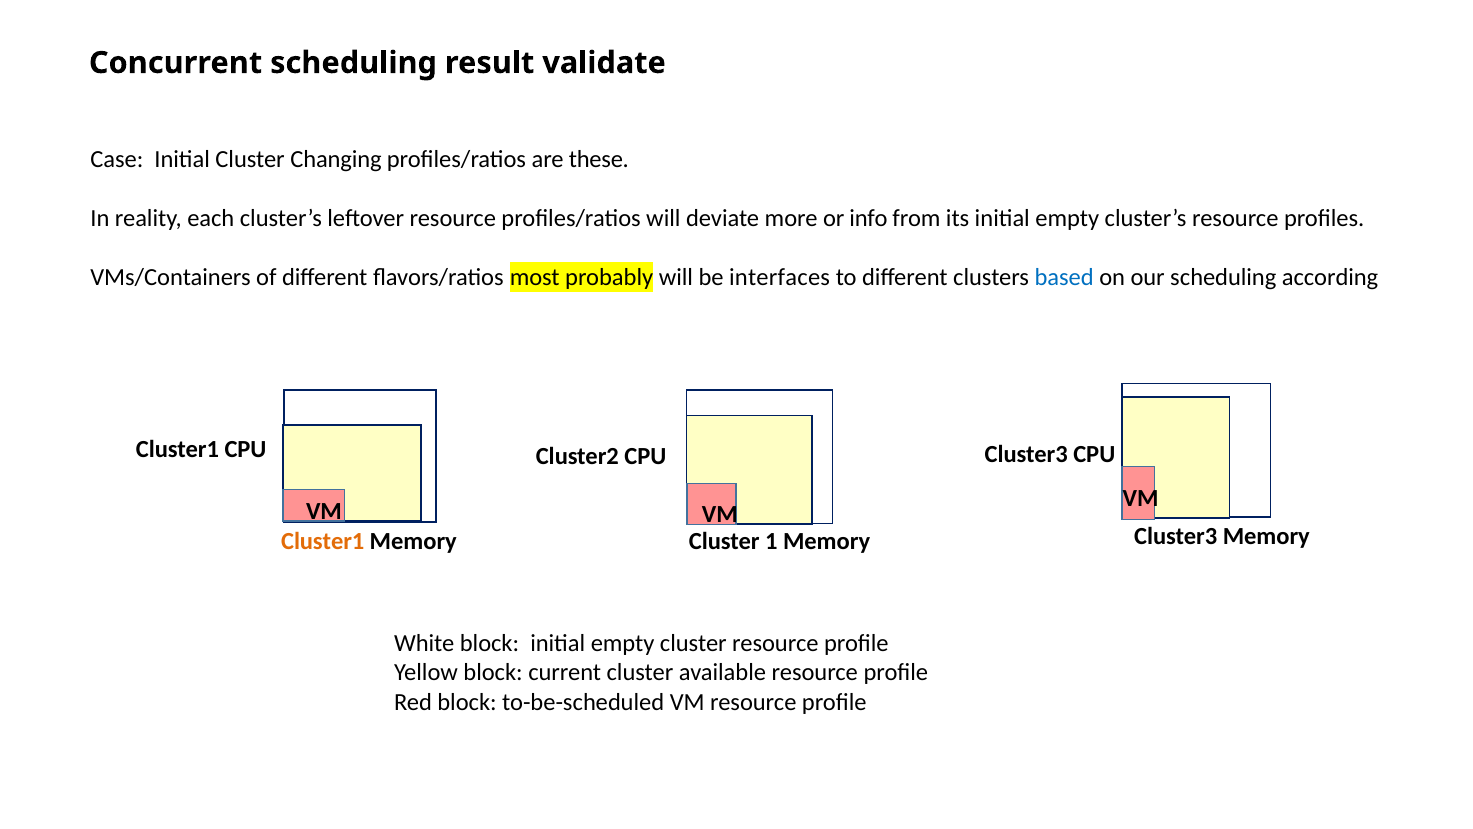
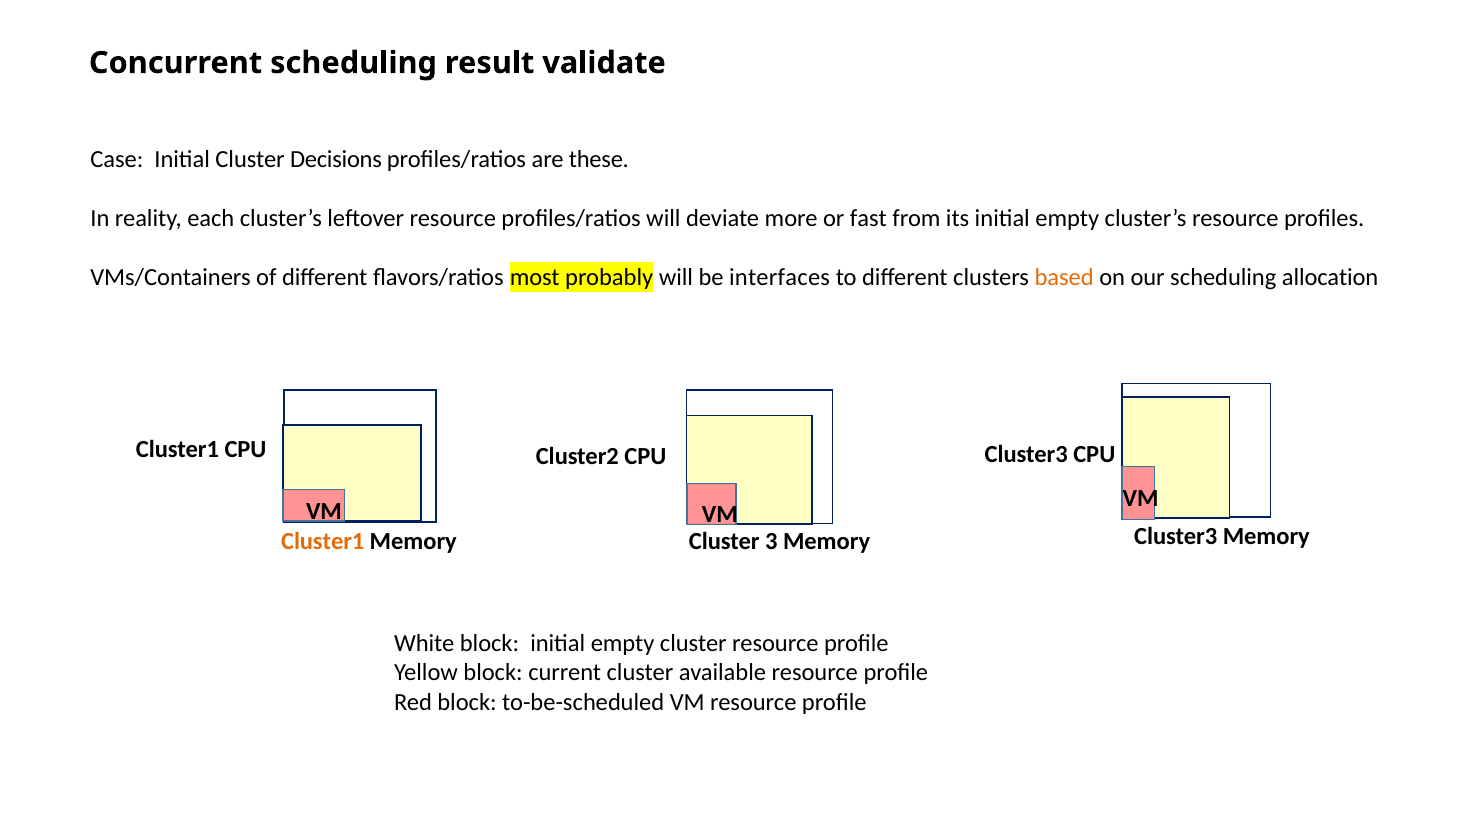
Changing: Changing -> Decisions
info: info -> fast
based colour: blue -> orange
according: according -> allocation
1: 1 -> 3
